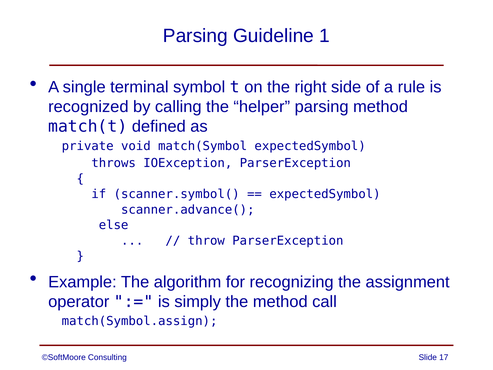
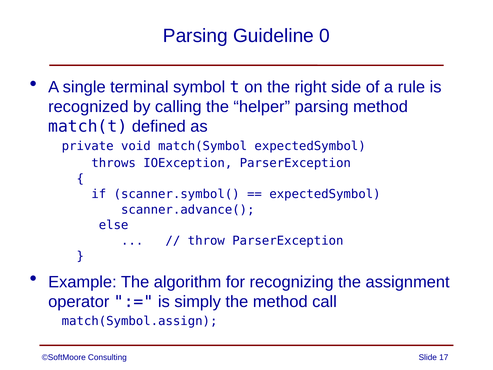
1: 1 -> 0
